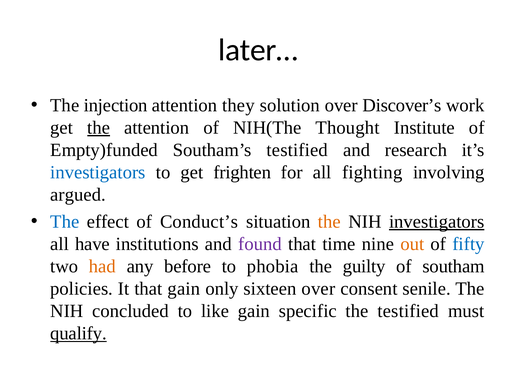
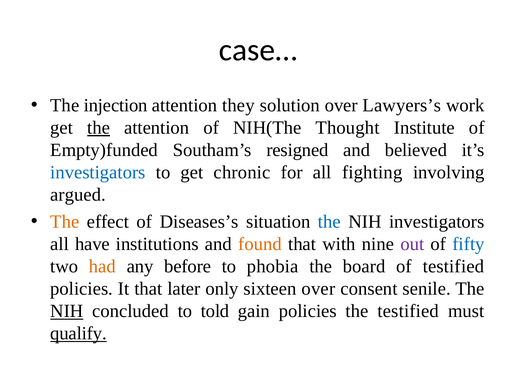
later…: later… -> case…
Discover’s: Discover’s -> Lawyers’s
Southam’s testified: testified -> resigned
research: research -> believed
frighten: frighten -> chronic
The at (65, 222) colour: blue -> orange
Conduct’s: Conduct’s -> Diseases’s
the at (329, 222) colour: orange -> blue
investigators at (437, 222) underline: present -> none
found colour: purple -> orange
time: time -> with
out colour: orange -> purple
guilty: guilty -> board
of southam: southam -> testified
that gain: gain -> later
NIH at (67, 311) underline: none -> present
like: like -> told
gain specific: specific -> policies
